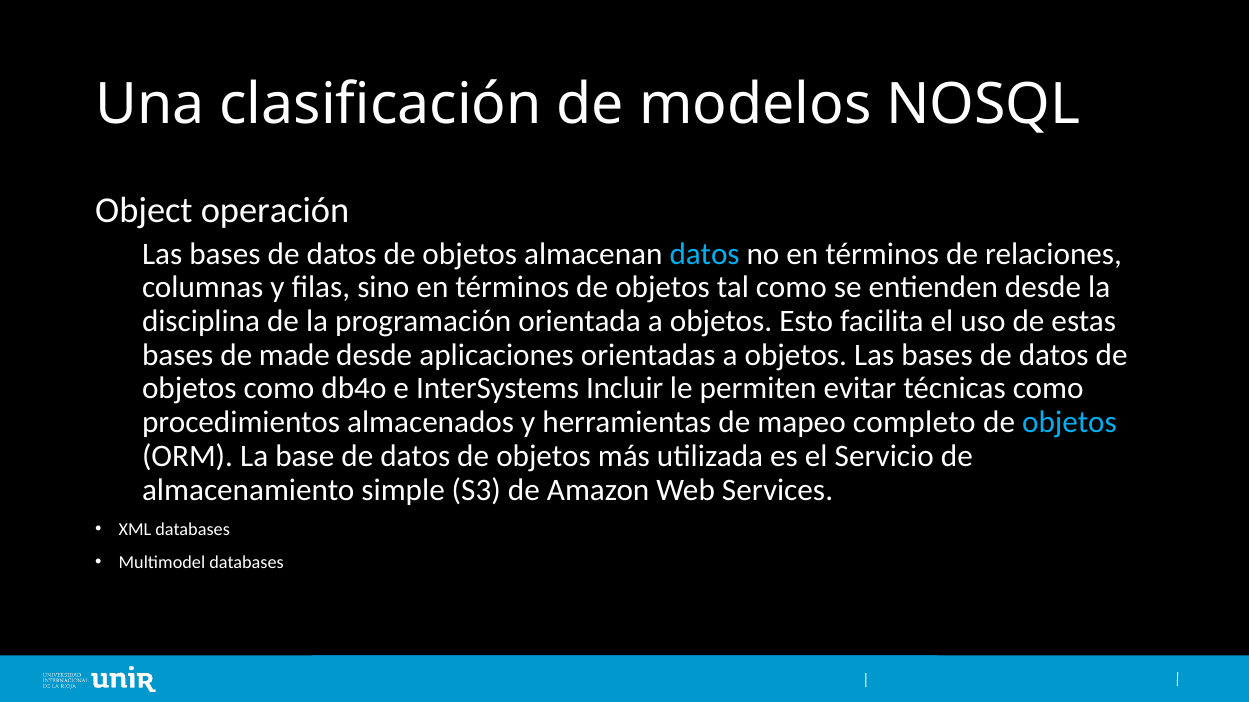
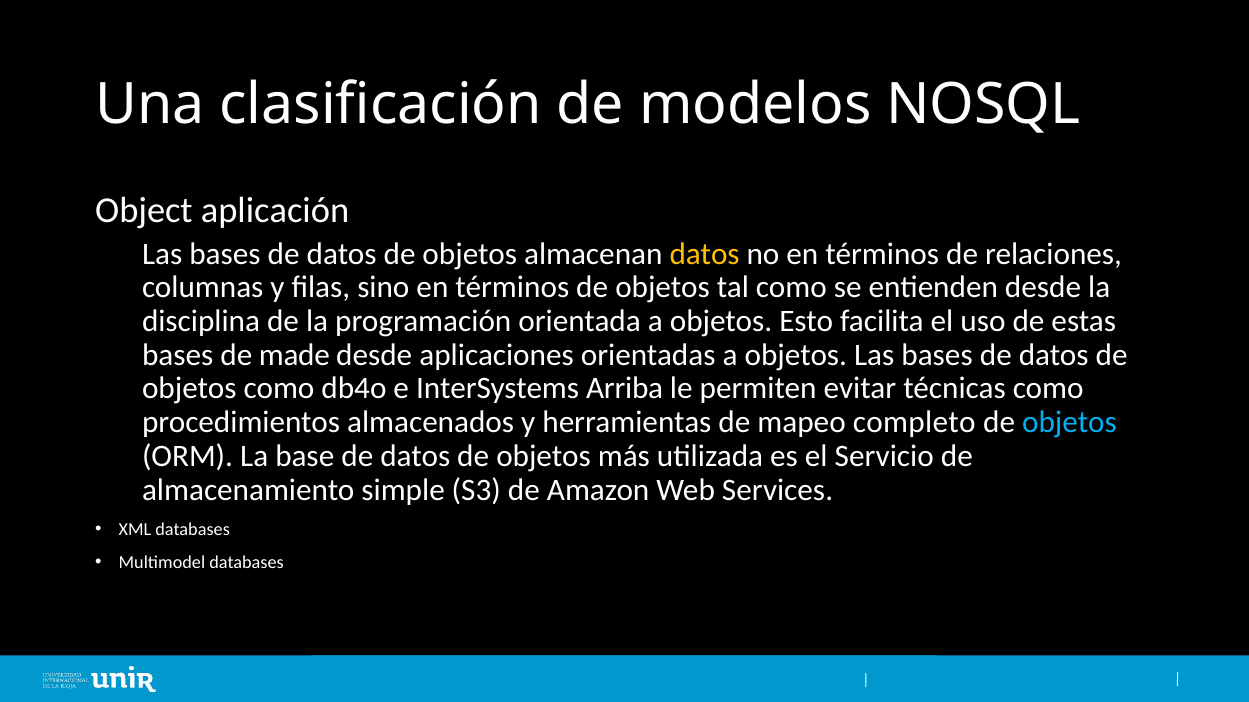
operación: operación -> aplicación
datos at (705, 254) colour: light blue -> yellow
Incluir: Incluir -> Arriba
